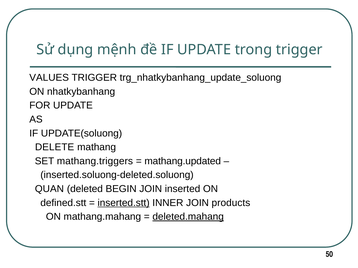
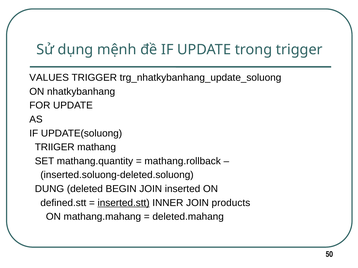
DELETE: DELETE -> TRIIGER
mathang.triggers: mathang.triggers -> mathang.quantity
mathang.updated: mathang.updated -> mathang.rollback
QUAN: QUAN -> DUNG
deleted.mahang underline: present -> none
